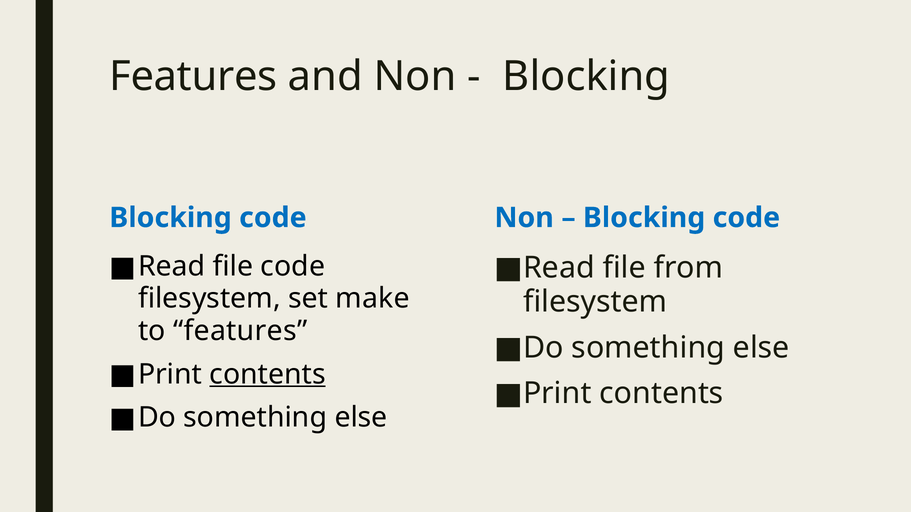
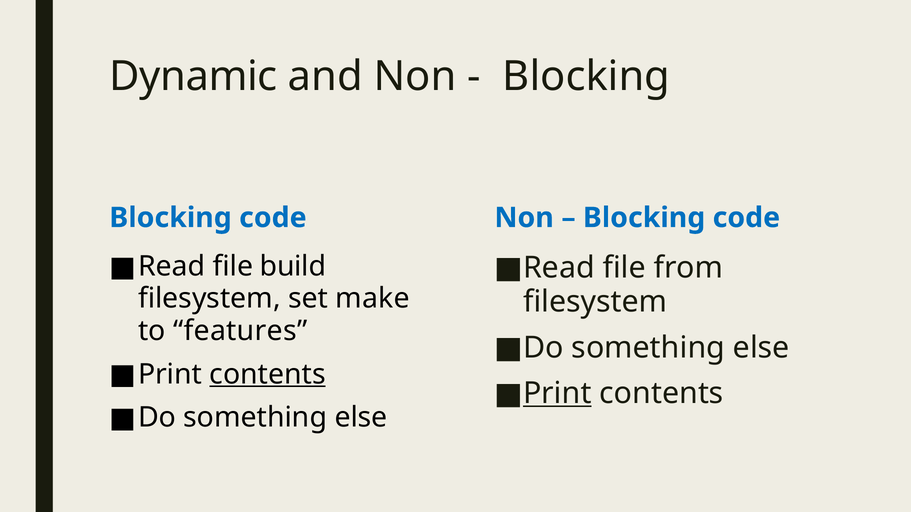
Features at (193, 77): Features -> Dynamic
file code: code -> build
Print at (557, 393) underline: none -> present
